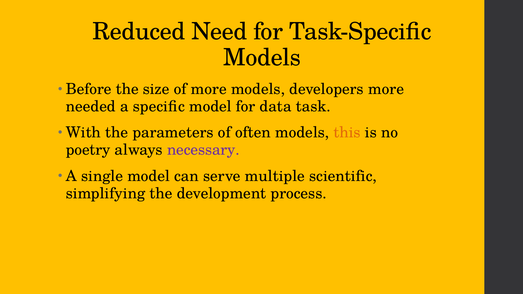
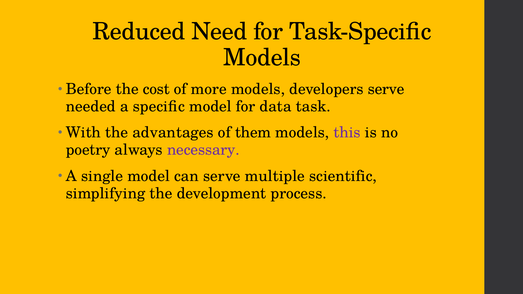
size: size -> cost
developers more: more -> serve
parameters: parameters -> advantages
often: often -> them
this colour: orange -> purple
